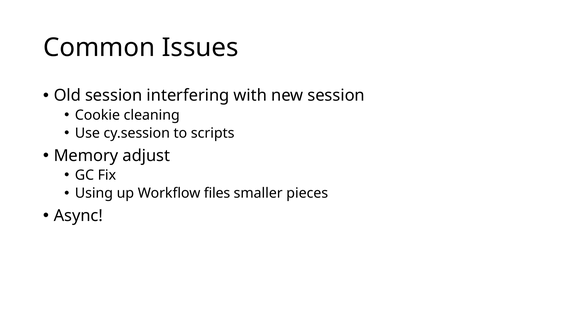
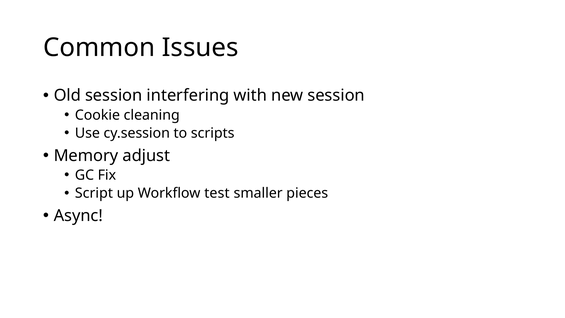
Using: Using -> Script
files: files -> test
